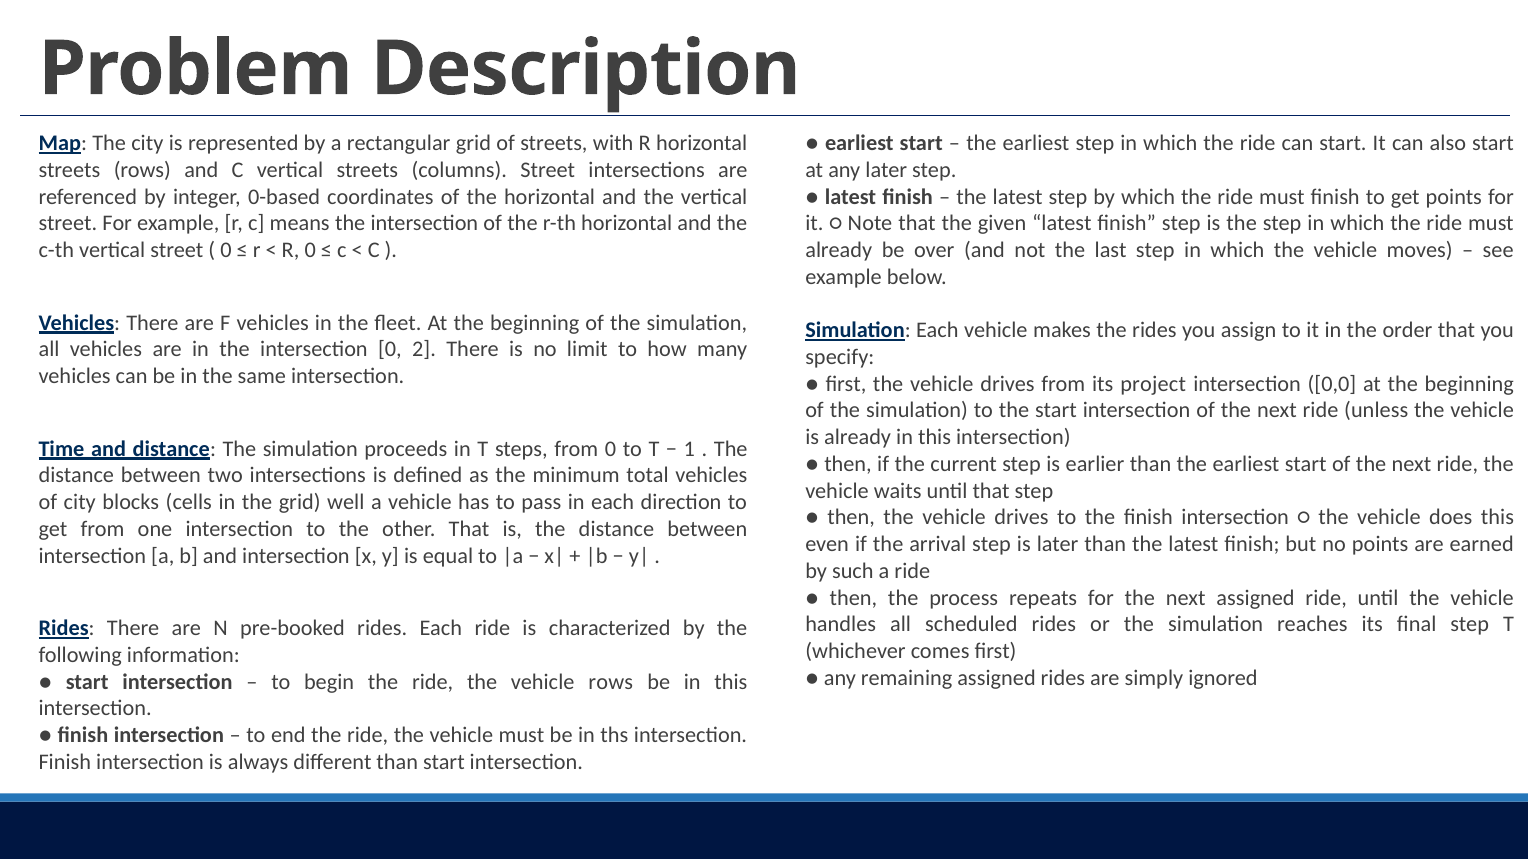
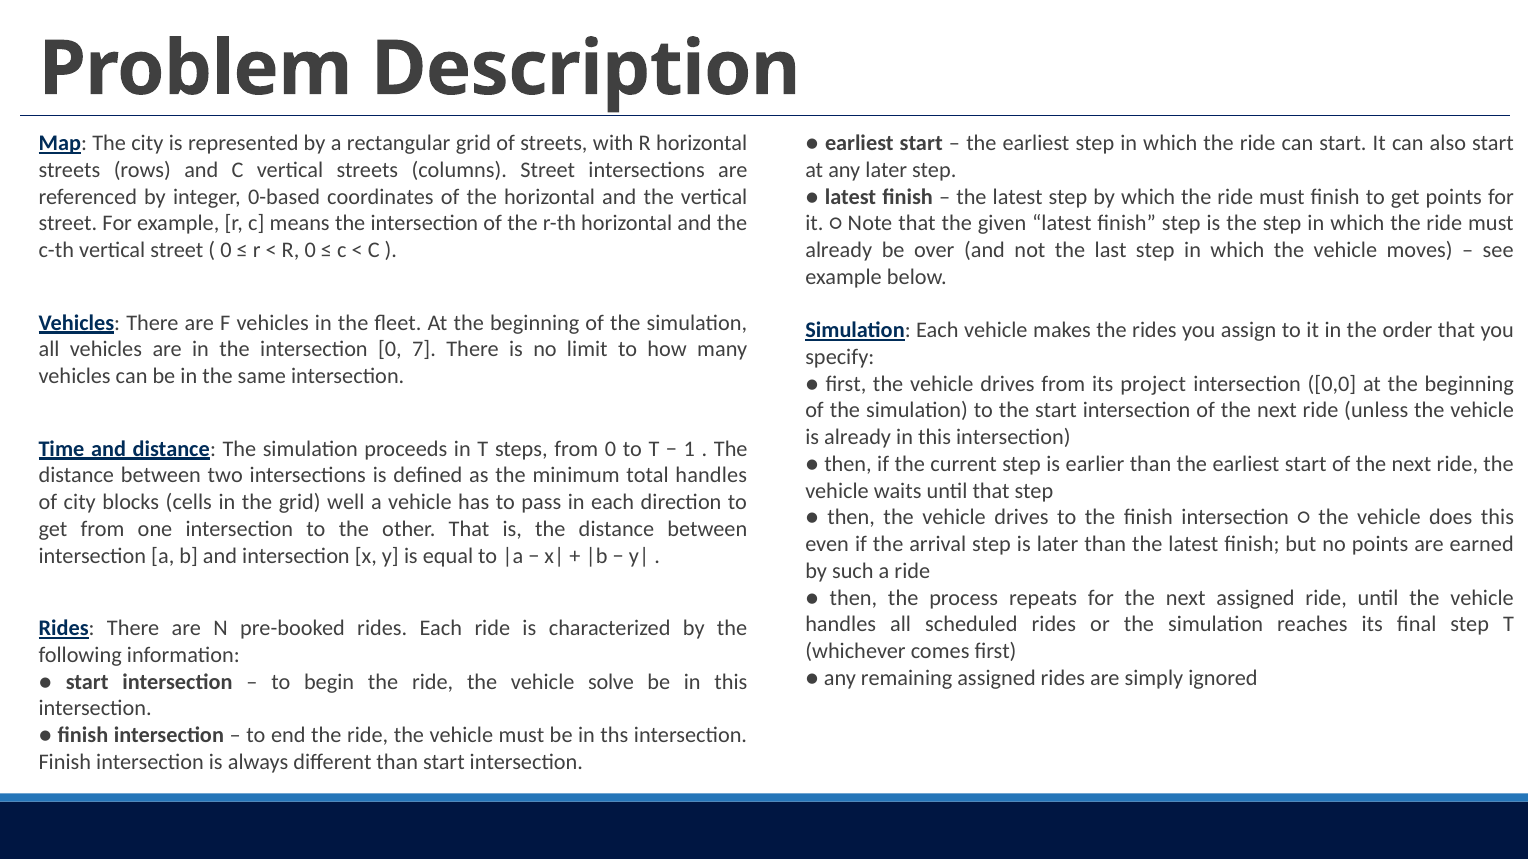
2: 2 -> 7
total vehicles: vehicles -> handles
vehicle rows: rows -> solve
